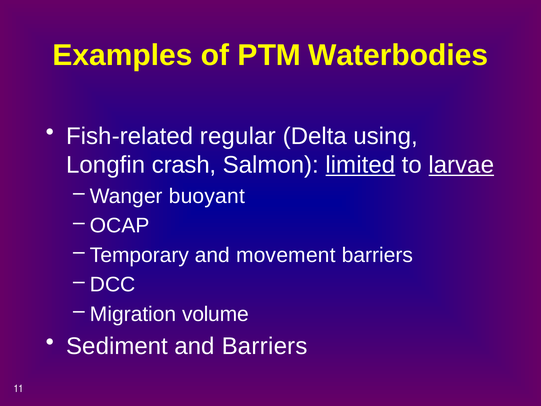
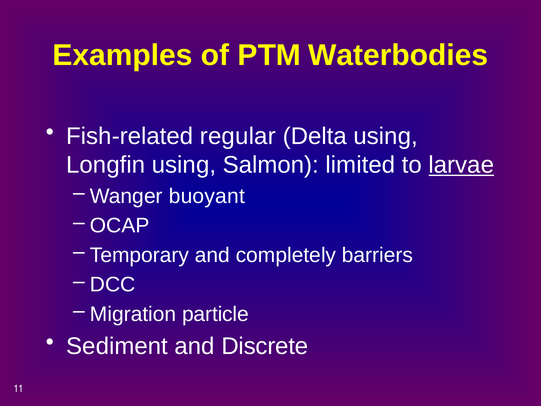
Longfin crash: crash -> using
limited underline: present -> none
movement: movement -> completely
volume: volume -> particle
and Barriers: Barriers -> Discrete
